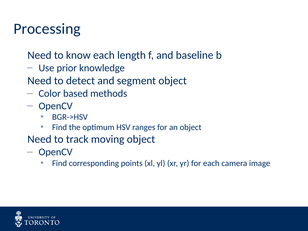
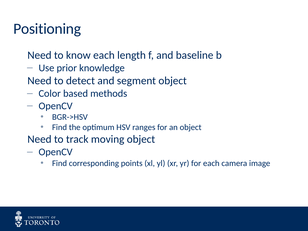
Processing: Processing -> Positioning
